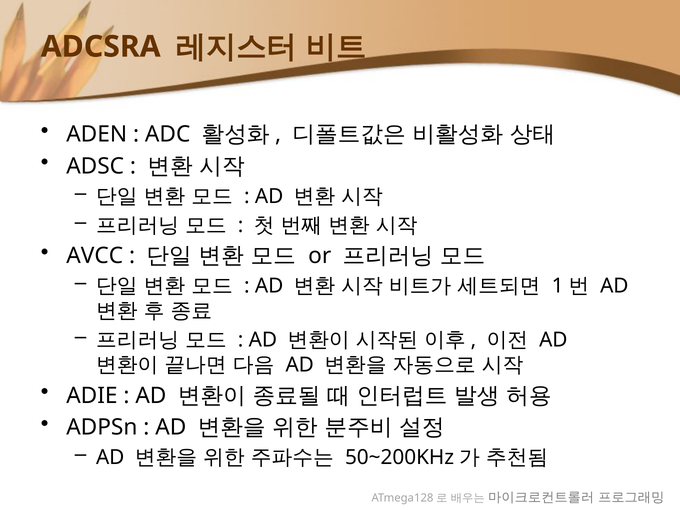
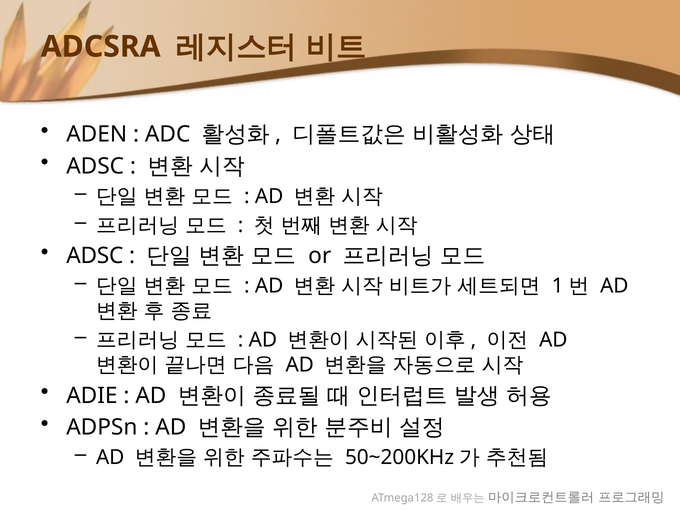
AVCC at (95, 256): AVCC -> ADSC
